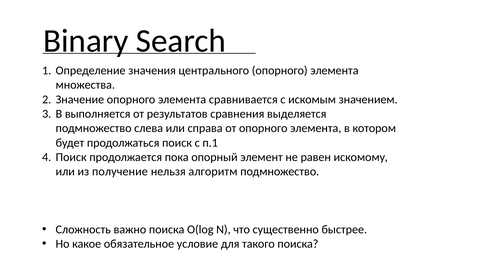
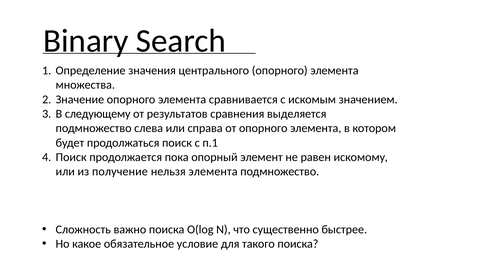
выполняется: выполняется -> следующему
нельзя алгоритм: алгоритм -> элемента
